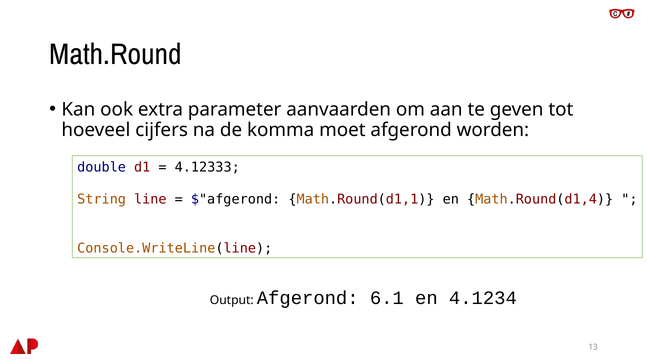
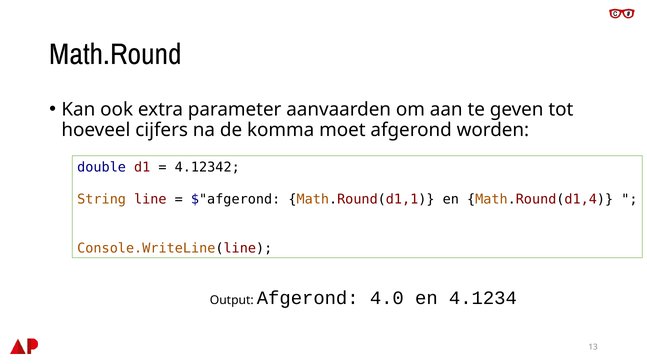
4.12333: 4.12333 -> 4.12342
6.1: 6.1 -> 4.0
